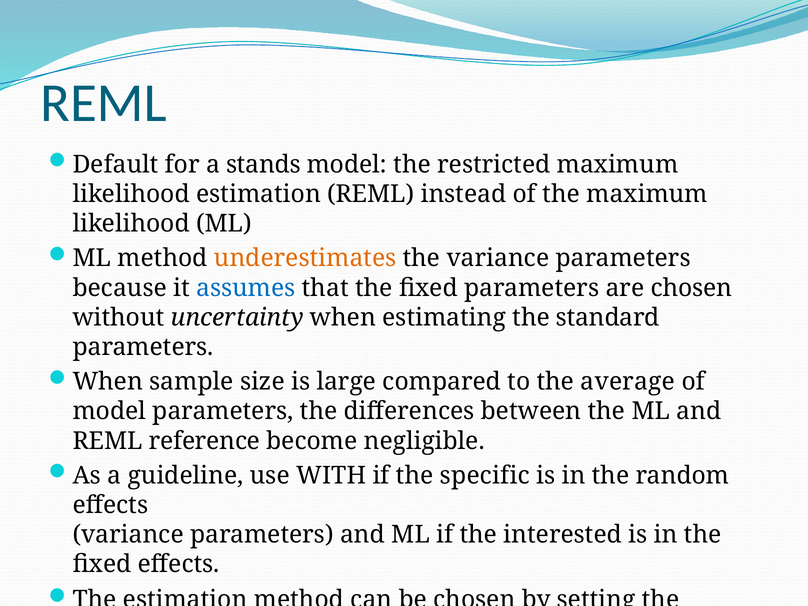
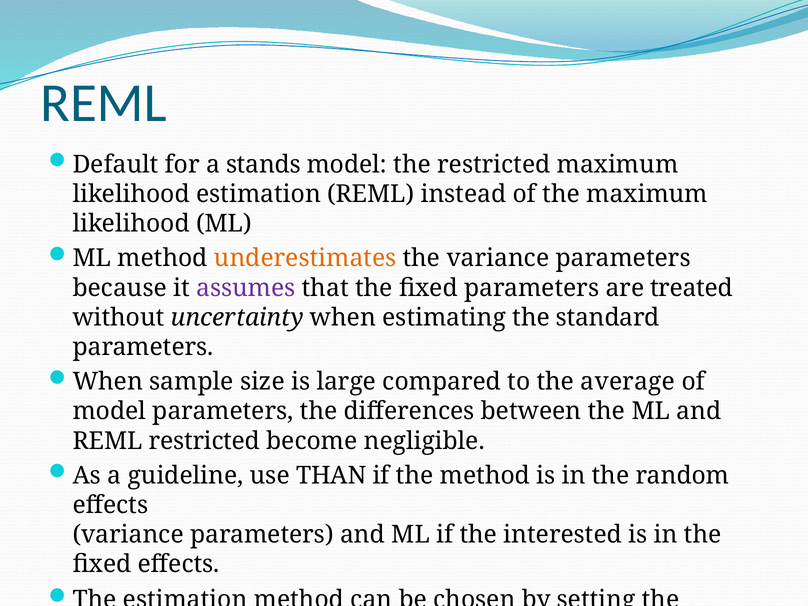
assumes colour: blue -> purple
are chosen: chosen -> treated
REML reference: reference -> restricted
WITH: WITH -> THAN
the specific: specific -> method
